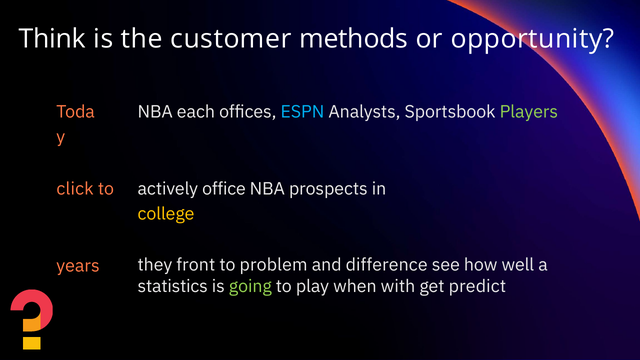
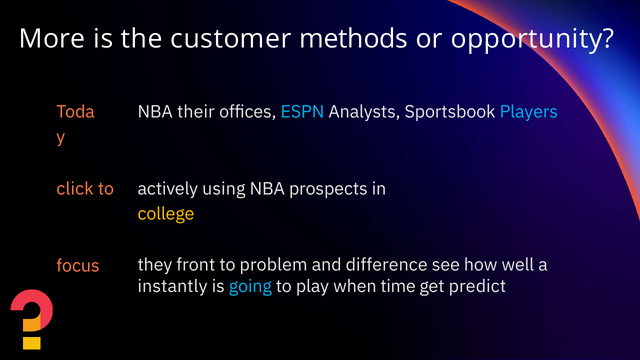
Think: Think -> More
each: each -> their
Players colour: light green -> light blue
office: office -> using
years: years -> focus
statistics: statistics -> instantly
going colour: light green -> light blue
with: with -> time
